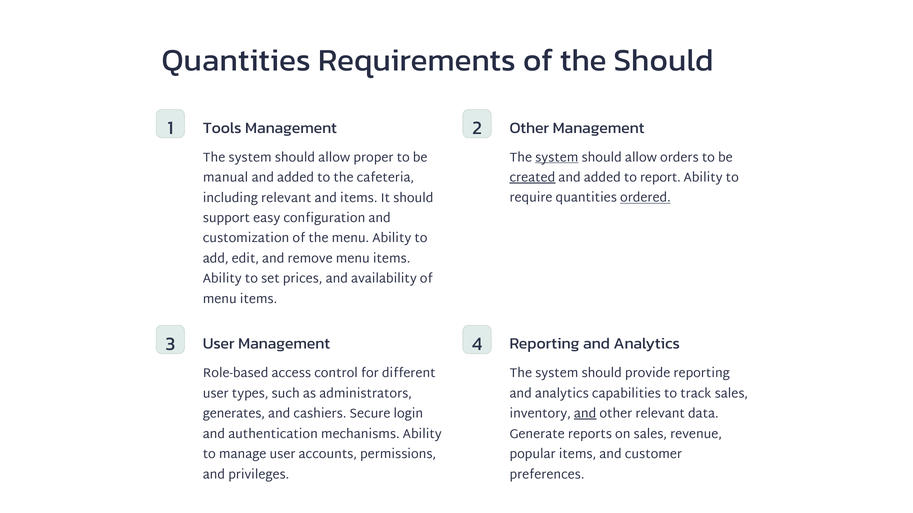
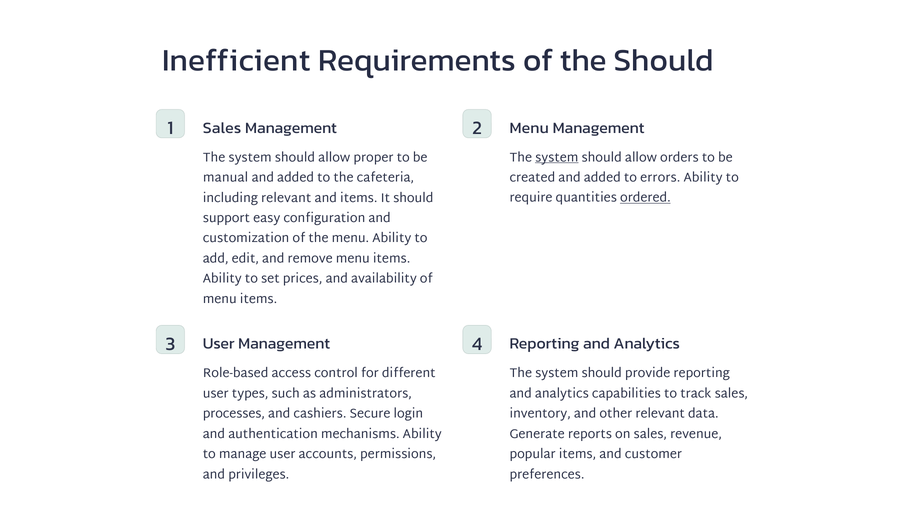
Quantities at (236, 60): Quantities -> Inefficient
1 Tools: Tools -> Sales
2 Other: Other -> Menu
created underline: present -> none
report: report -> errors
generates: generates -> processes
and at (585, 414) underline: present -> none
